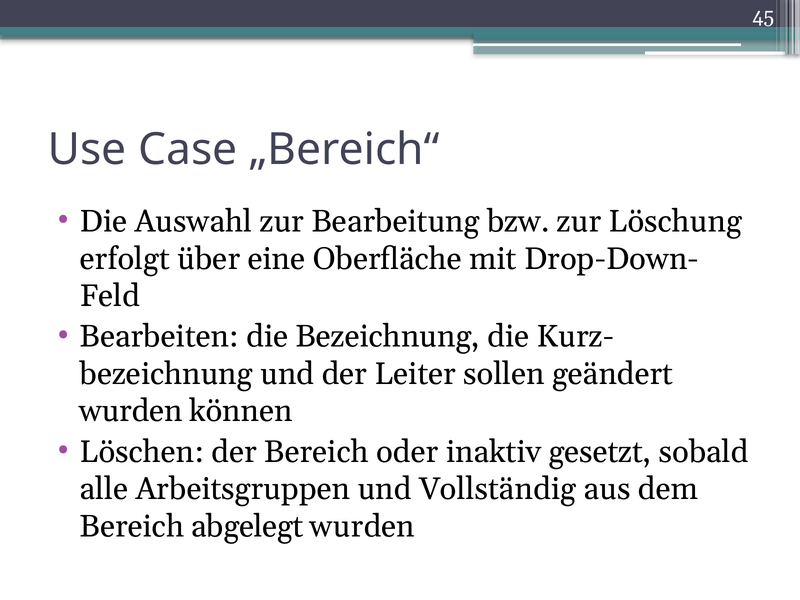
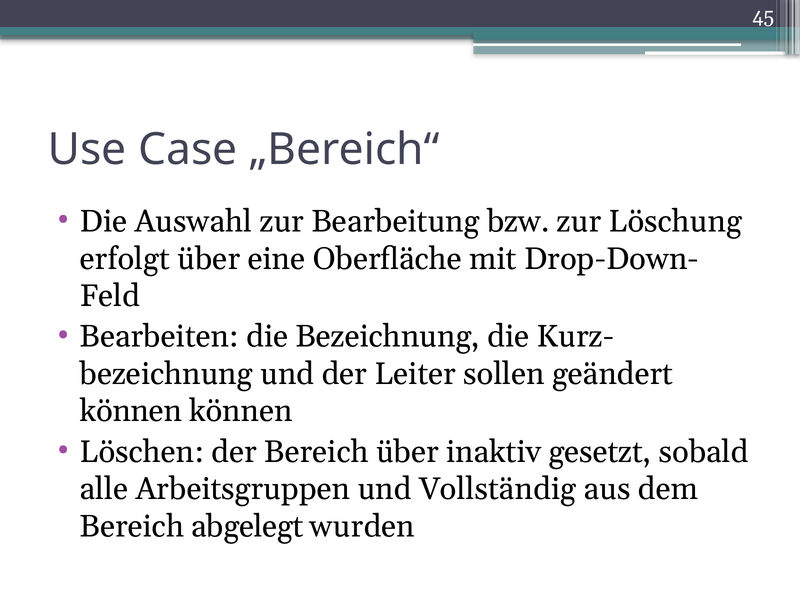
wurden at (131, 411): wurden -> können
Bereich oder: oder -> über
